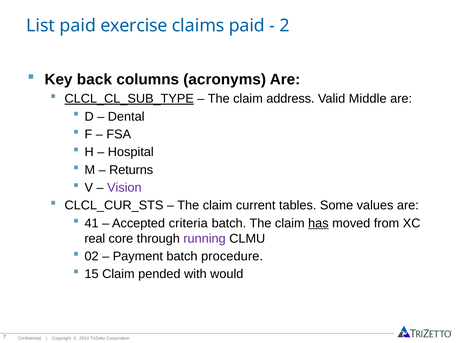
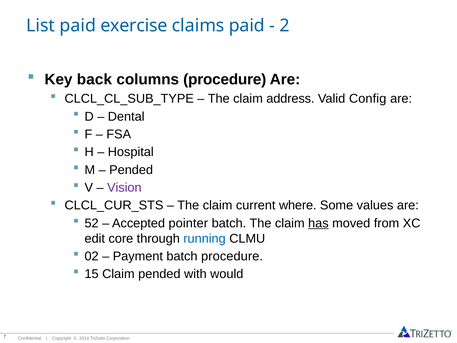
columns acronyms: acronyms -> procedure
CLCL_CL_SUB_TYPE underline: present -> none
Middle: Middle -> Config
Returns at (131, 170): Returns -> Pended
tables: tables -> where
41: 41 -> 52
criteria: criteria -> pointer
real: real -> edit
running colour: purple -> blue
